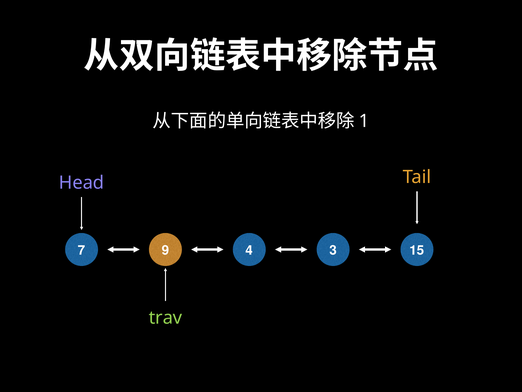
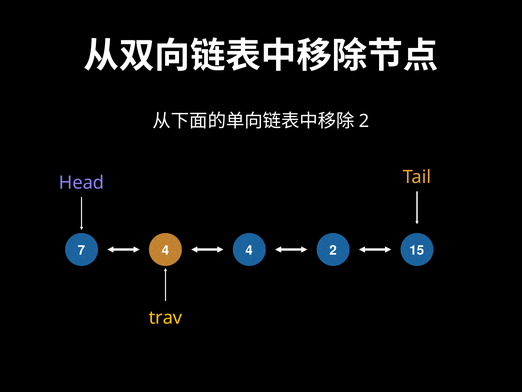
1 at (364, 121): 1 -> 2
7 9: 9 -> 4
4 3: 3 -> 2
trav colour: light green -> yellow
